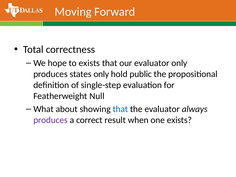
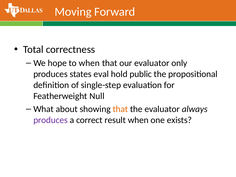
to exists: exists -> when
states only: only -> eval
that at (120, 109) colour: blue -> orange
